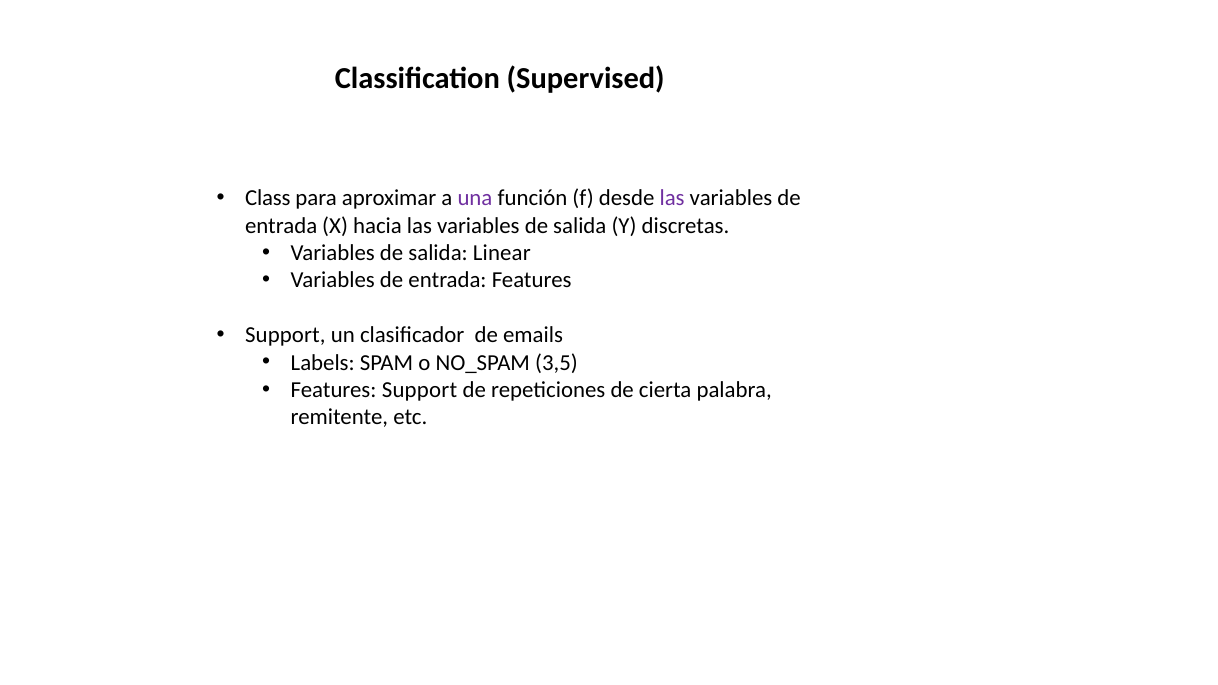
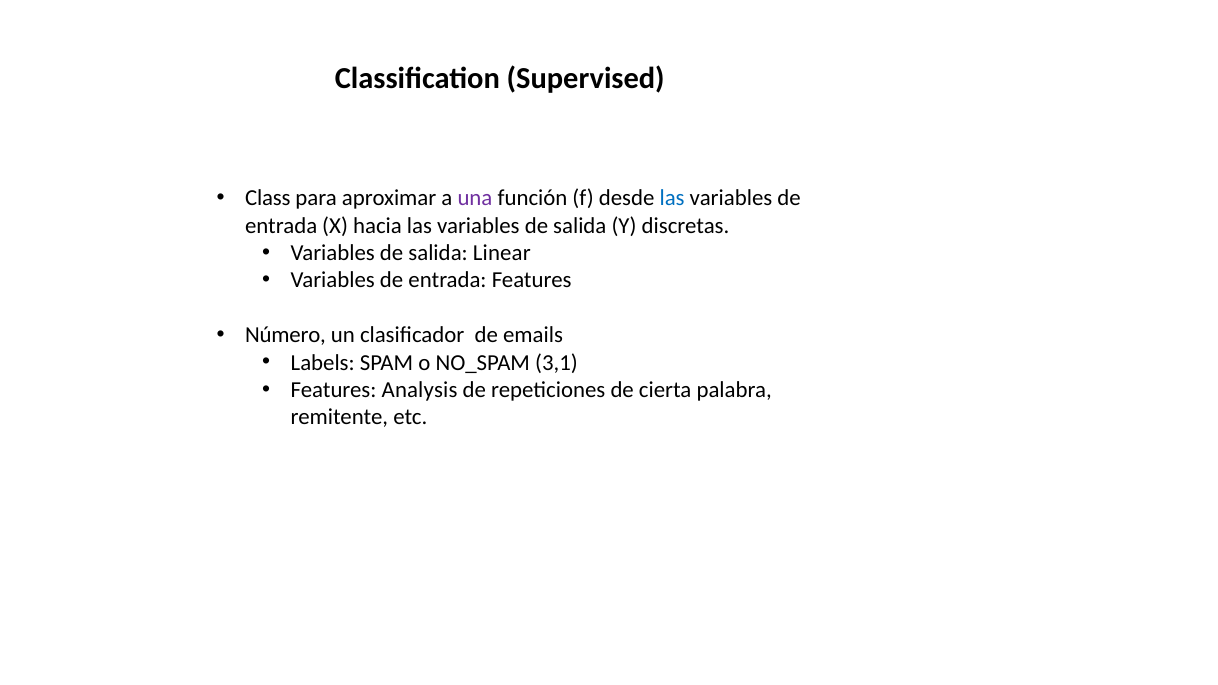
las at (672, 198) colour: purple -> blue
Support at (285, 335): Support -> Número
3,5: 3,5 -> 3,1
Features Support: Support -> Analysis
